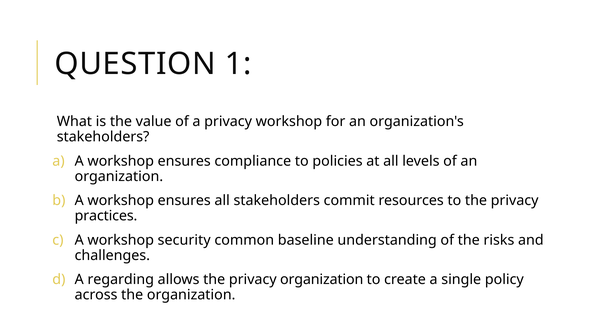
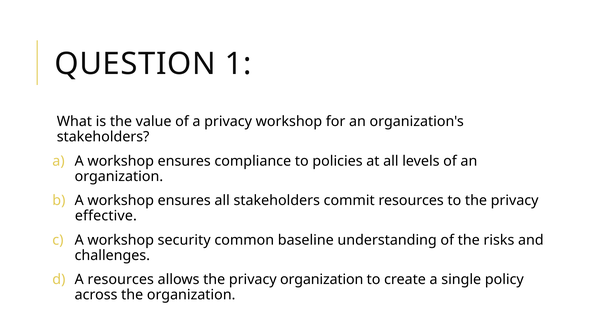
practices: practices -> effective
A regarding: regarding -> resources
